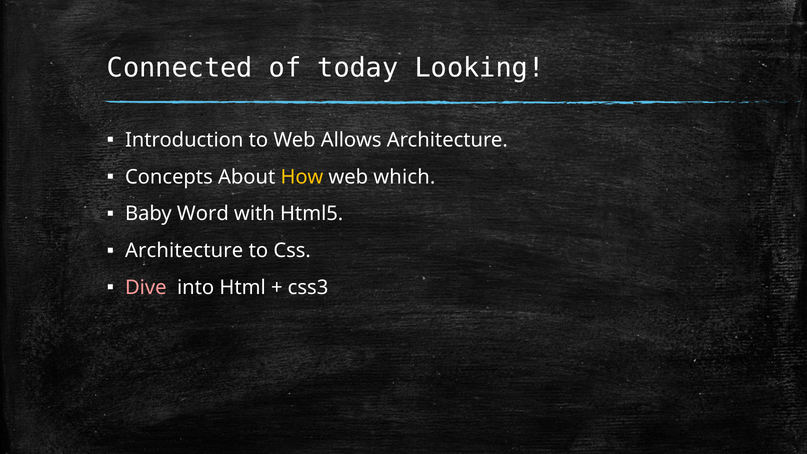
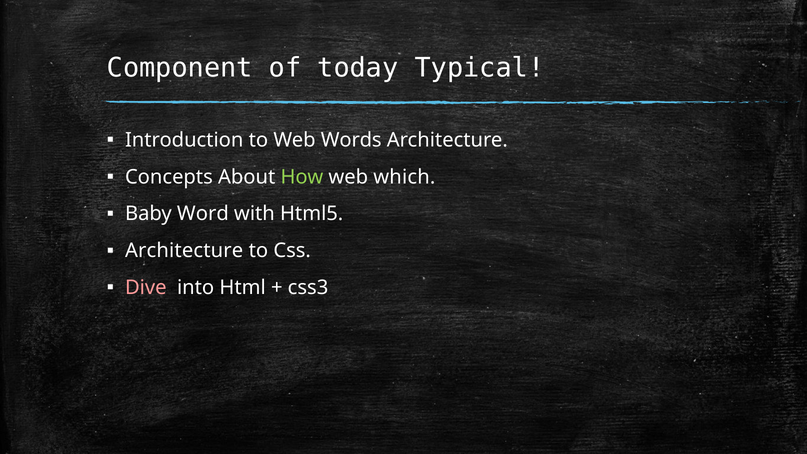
Connected: Connected -> Component
Looking: Looking -> Typical
Allows: Allows -> Words
How colour: yellow -> light green
